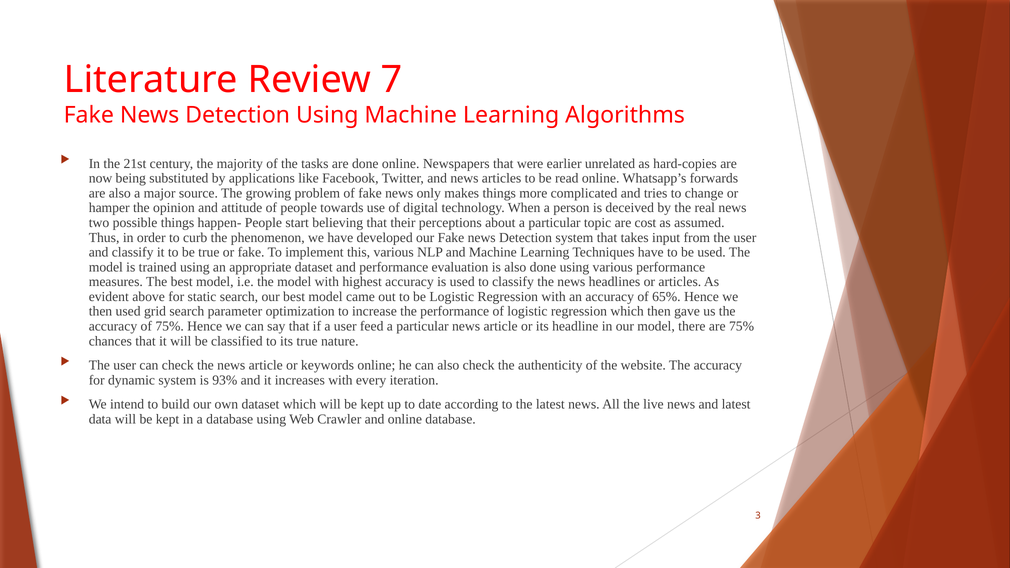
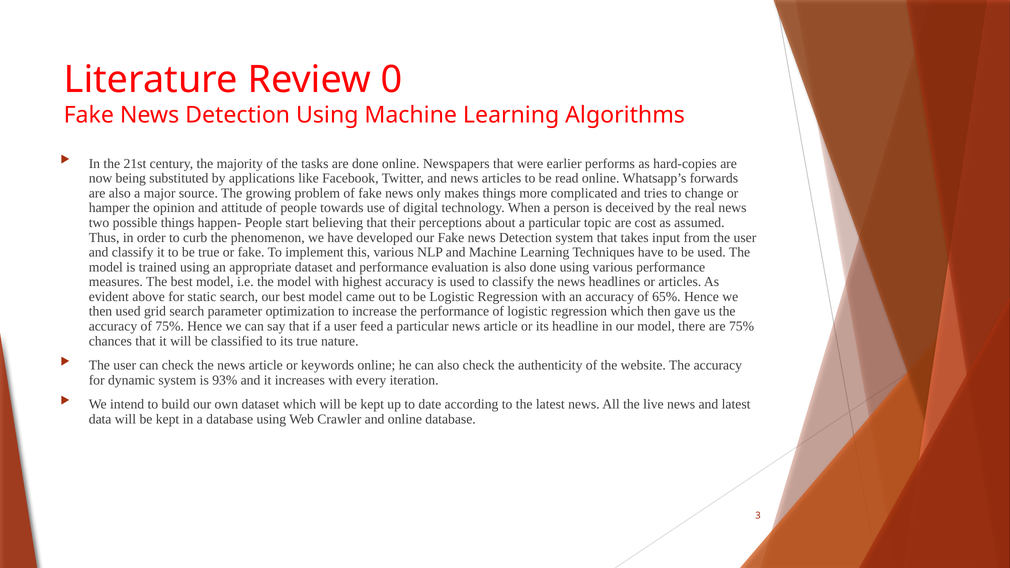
7: 7 -> 0
unrelated: unrelated -> performs
